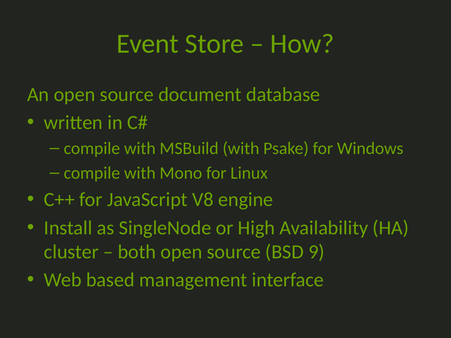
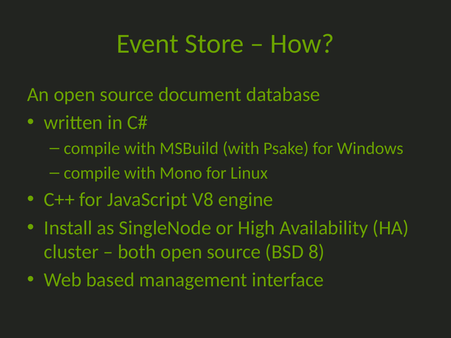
9: 9 -> 8
